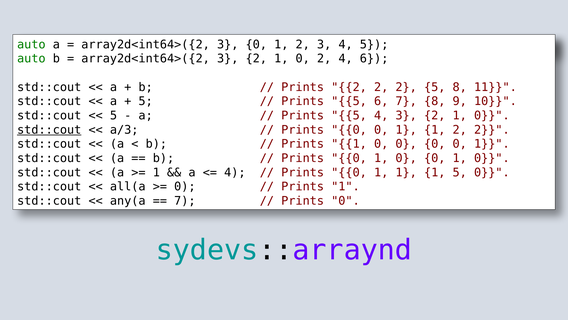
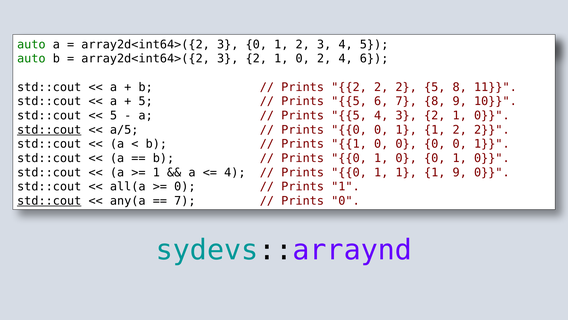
a/3: a/3 -> a/5
1 5: 5 -> 9
std::cout at (49, 201) underline: none -> present
